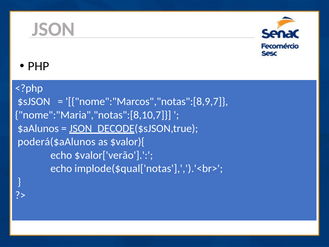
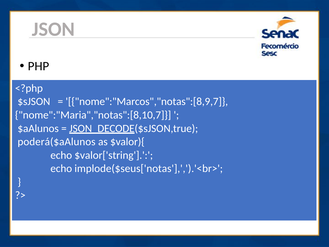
$valor['verão: $valor['verão -> $valor['string
implode($qual['notas'],',').'<br>: implode($qual['notas'],',').'<br> -> implode($seus['notas'],',').'<br>
